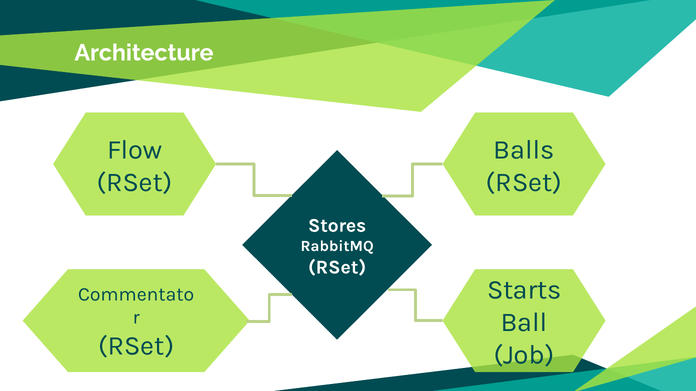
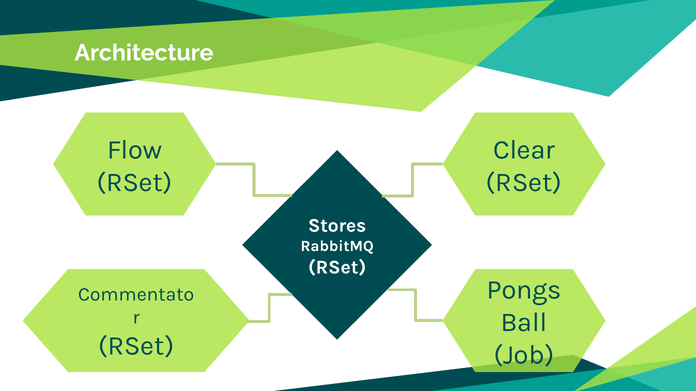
Balls: Balls -> Clear
Starts: Starts -> Pongs
